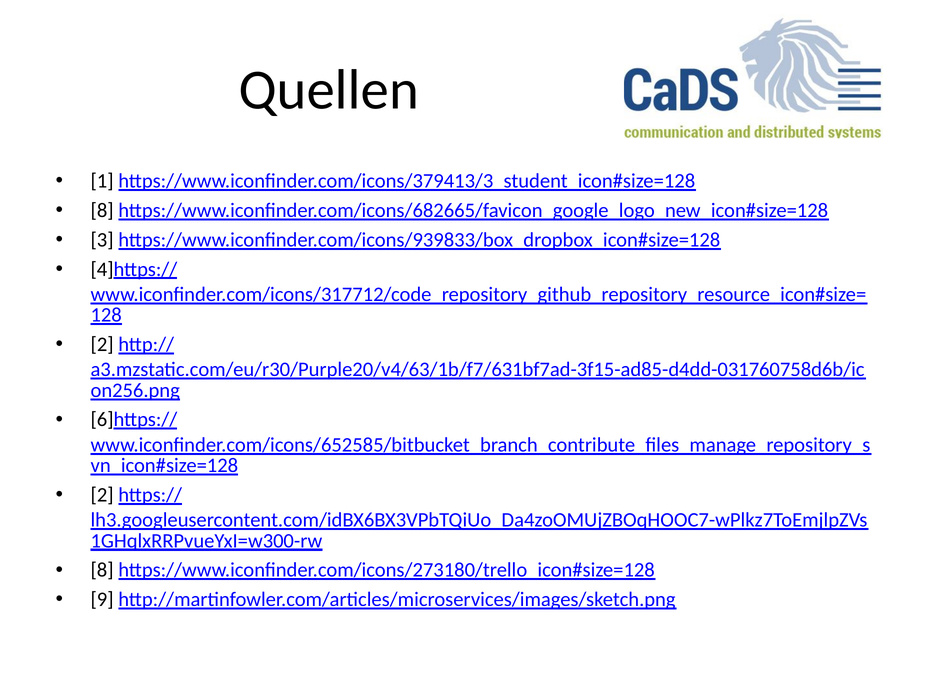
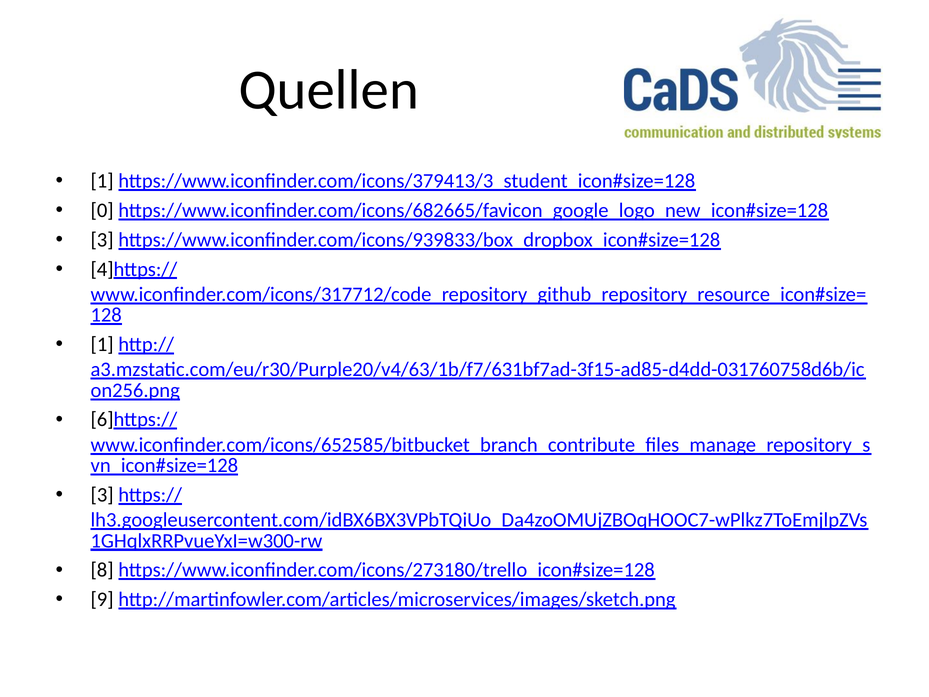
8 at (102, 210): 8 -> 0
2 at (102, 344): 2 -> 1
2 at (102, 495): 2 -> 3
